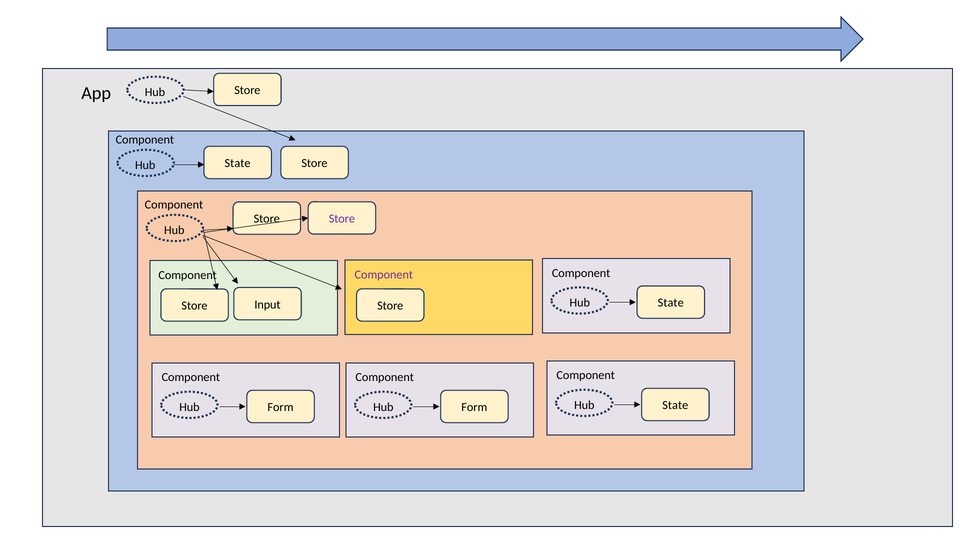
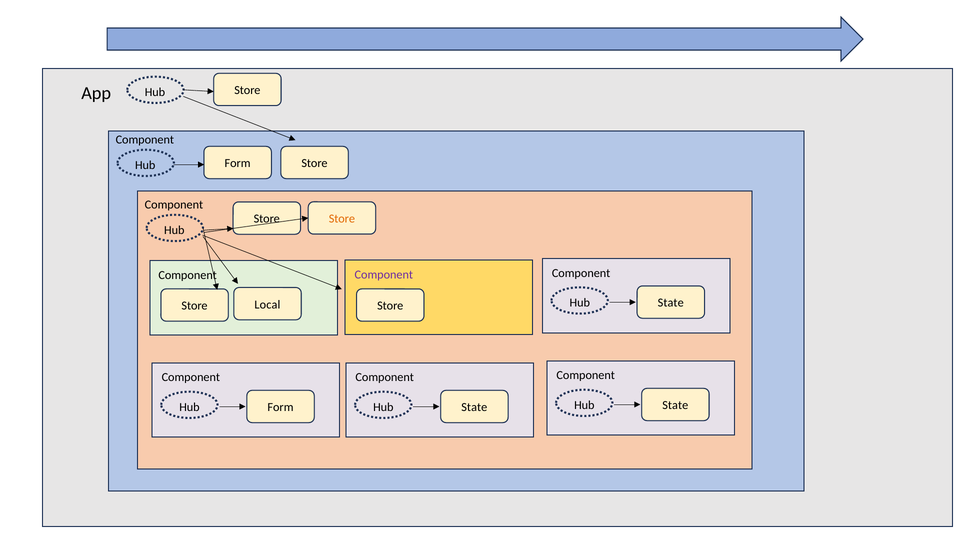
State at (238, 163): State -> Form
Store at (342, 219) colour: purple -> orange
Input: Input -> Local
Form at (474, 407): Form -> State
